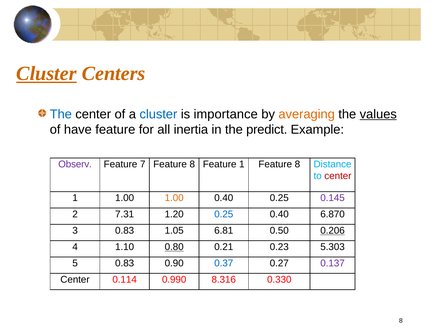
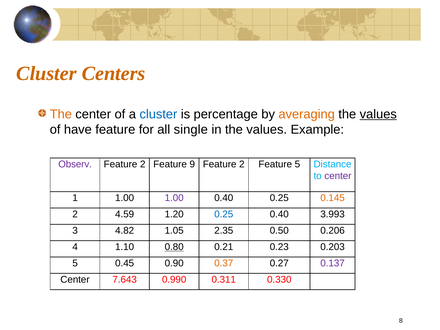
Cluster at (46, 74) underline: present -> none
The at (61, 114) colour: blue -> orange
importance: importance -> percentage
inertia: inertia -> single
in the predict: predict -> values
7 at (143, 164): 7 -> 2
8 at (192, 164): 8 -> 9
1 at (242, 164): 1 -> 2
8 at (297, 164): 8 -> 5
center at (338, 176) colour: red -> purple
1.00 at (174, 198) colour: orange -> purple
0.145 colour: purple -> orange
7.31: 7.31 -> 4.59
6.870: 6.870 -> 3.993
3 0.83: 0.83 -> 4.82
6.81: 6.81 -> 2.35
0.206 underline: present -> none
5.303: 5.303 -> 0.203
5 0.83: 0.83 -> 0.45
0.37 colour: blue -> orange
0.114: 0.114 -> 7.643
8.316: 8.316 -> 0.311
